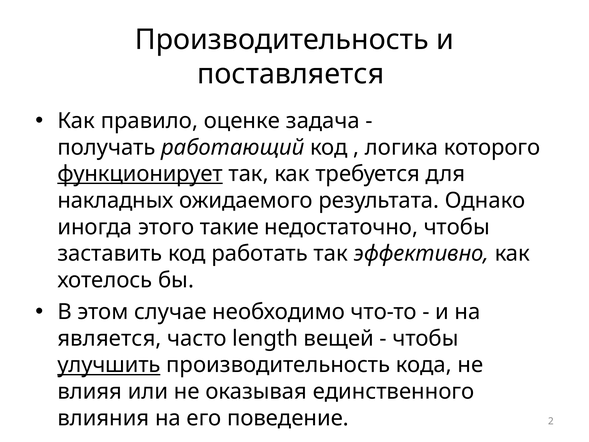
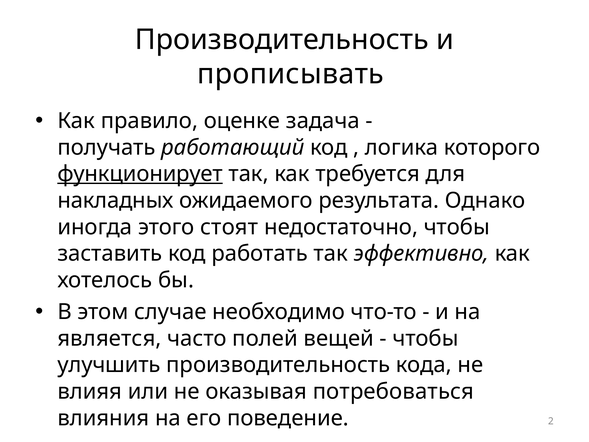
поставляется: поставляется -> прописывать
такие: такие -> стоят
length: length -> полей
улучшить underline: present -> none
единственного: единственного -> потребоваться
